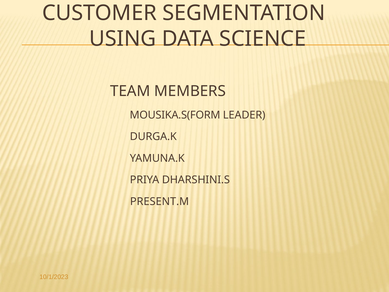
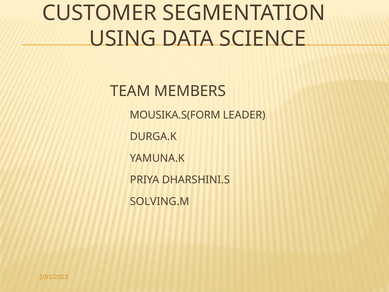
PRESENT.M: PRESENT.M -> SOLVING.M
